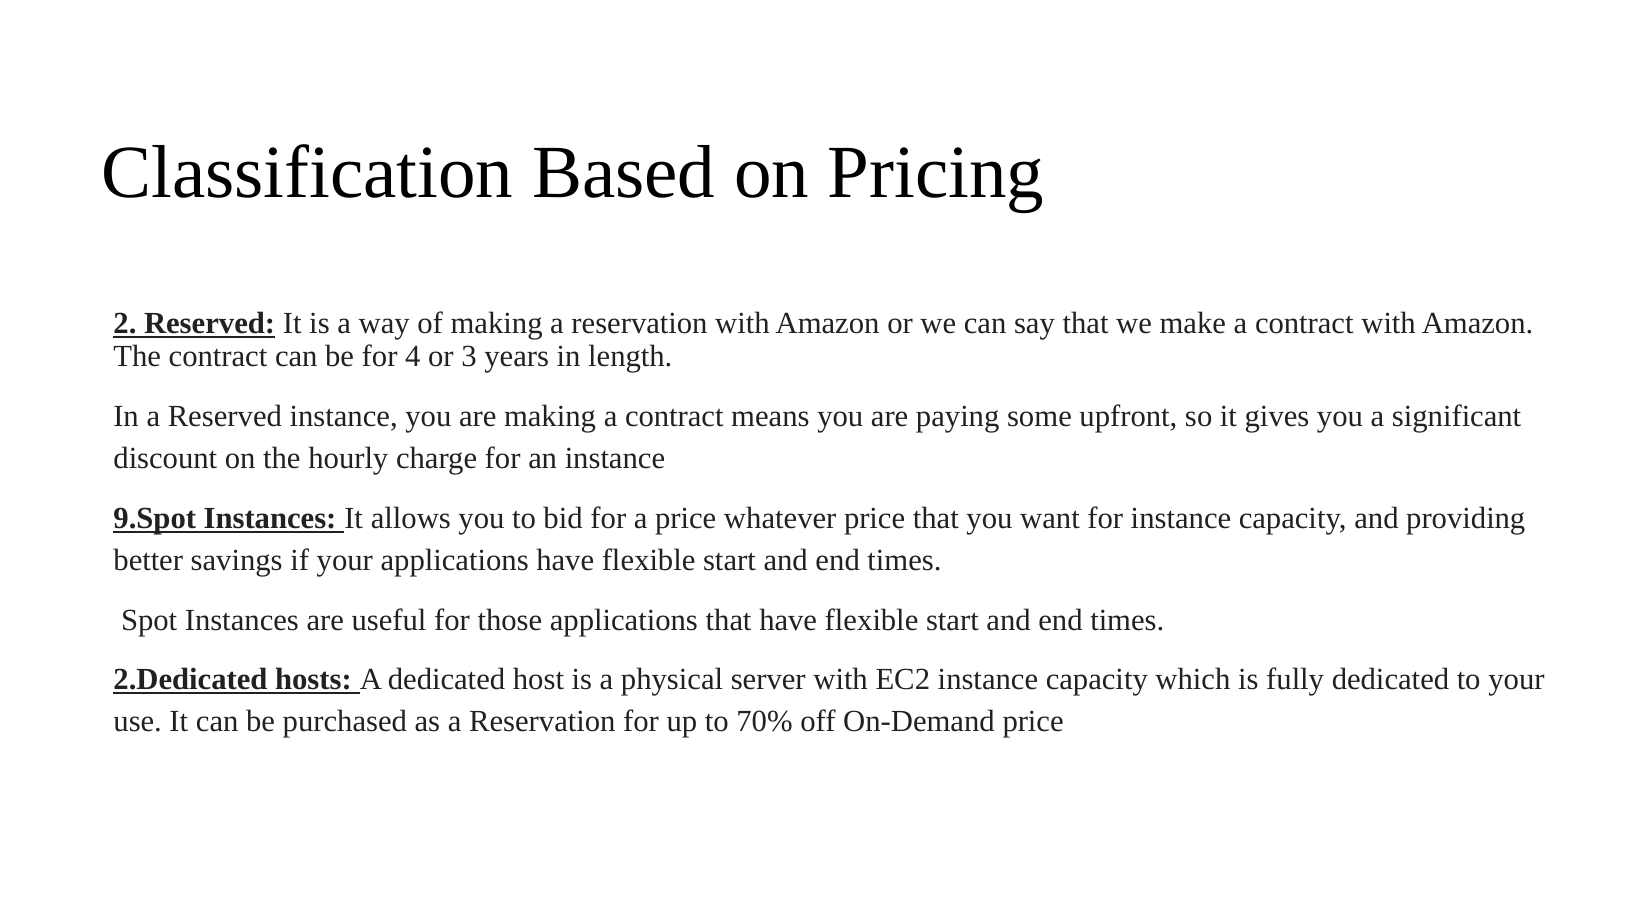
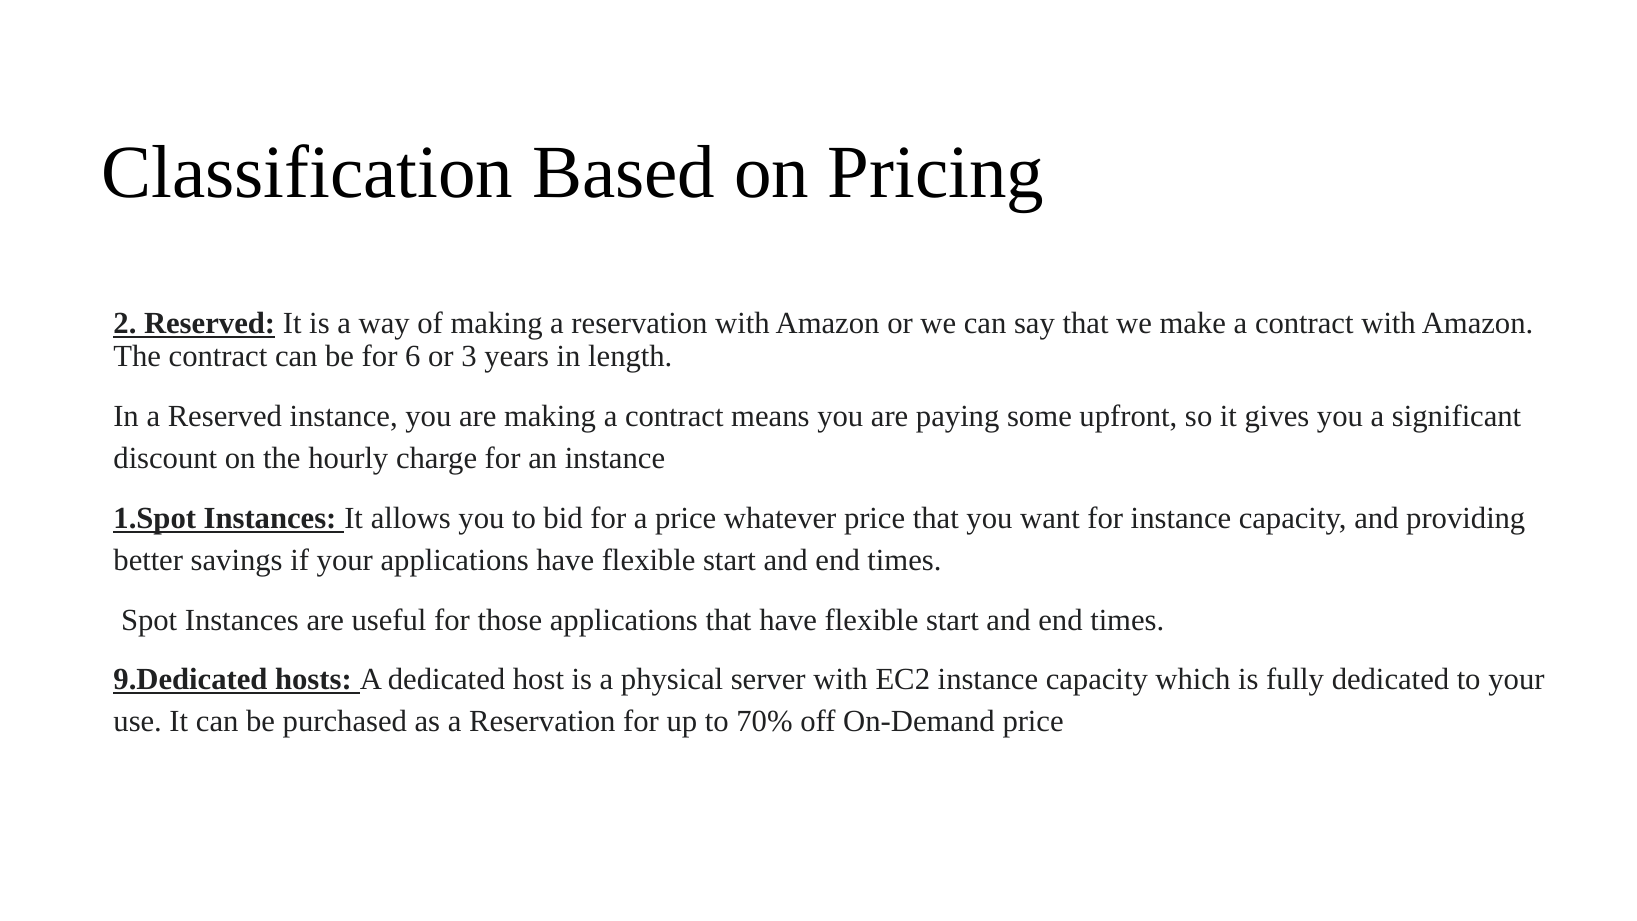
4: 4 -> 6
9.Spot: 9.Spot -> 1.Spot
2.Dedicated: 2.Dedicated -> 9.Dedicated
